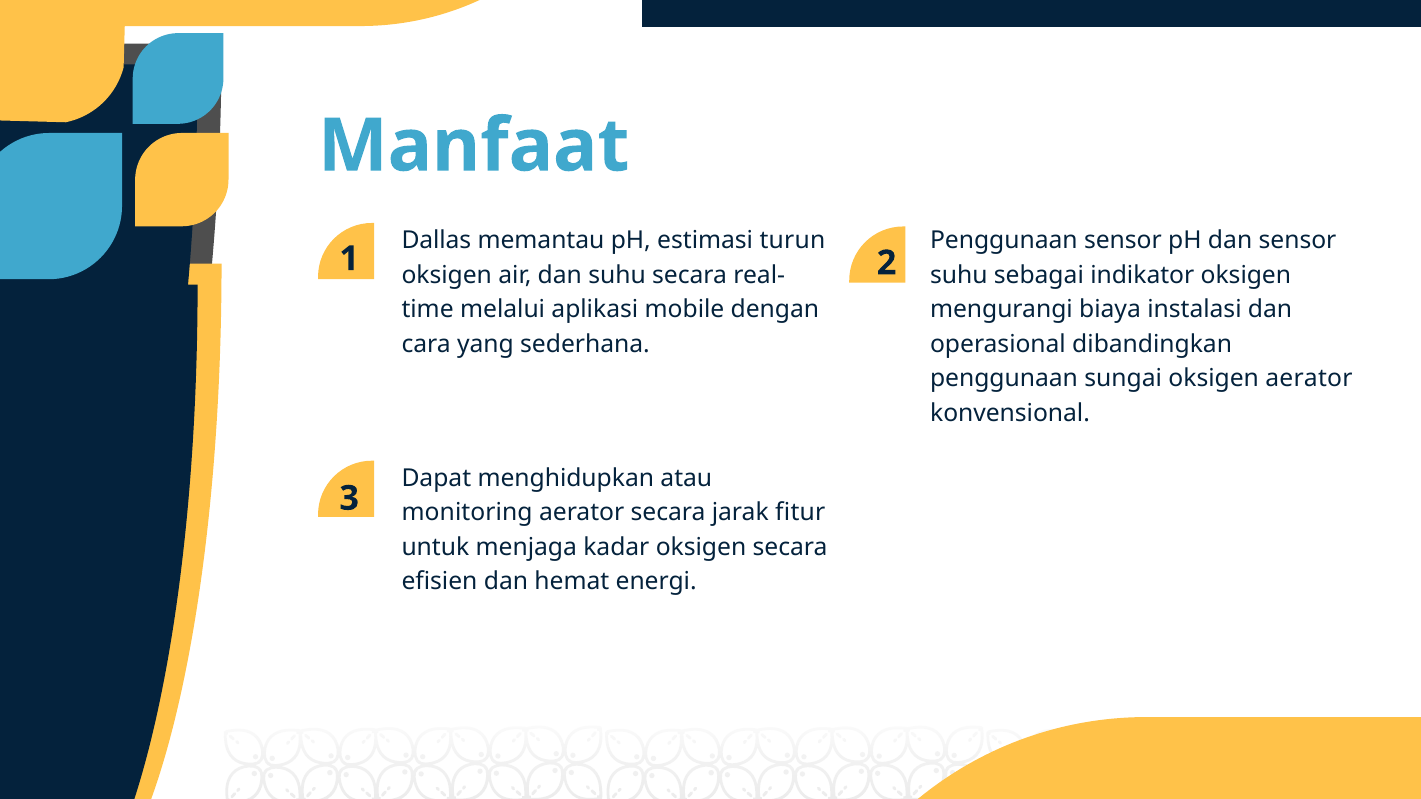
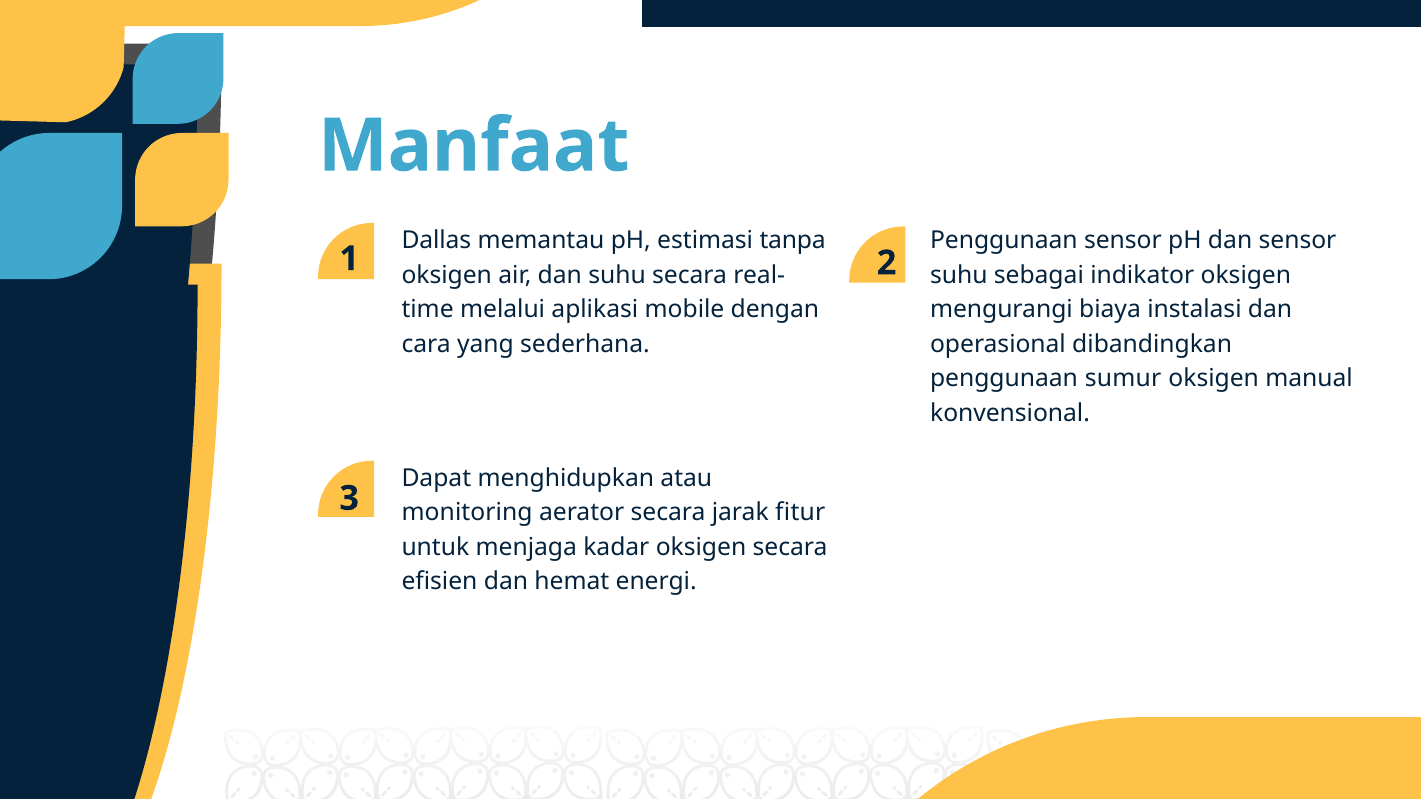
turun: turun -> tanpa
sungai: sungai -> sumur
oksigen aerator: aerator -> manual
